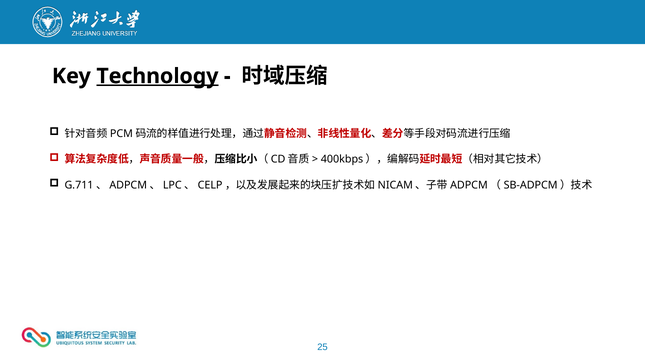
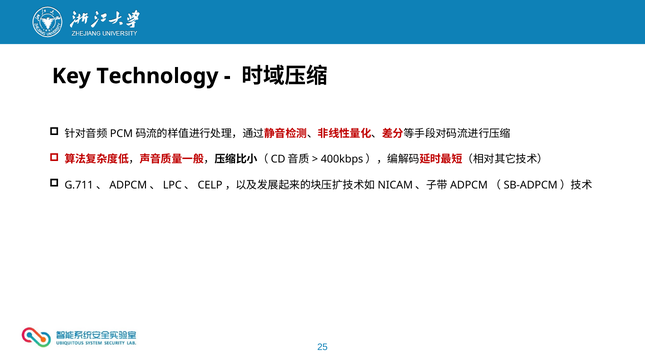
Technology underline: present -> none
